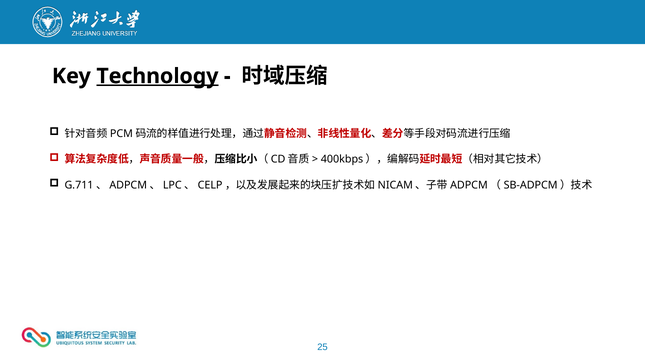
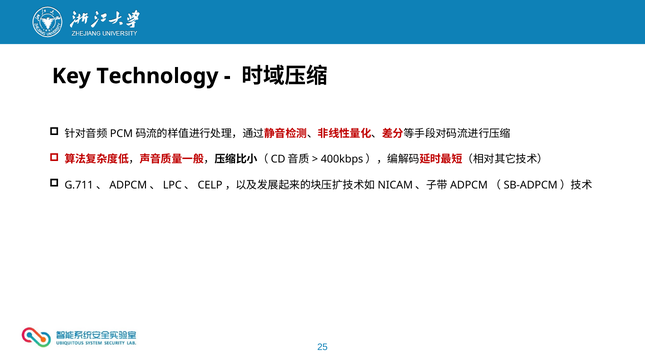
Technology underline: present -> none
